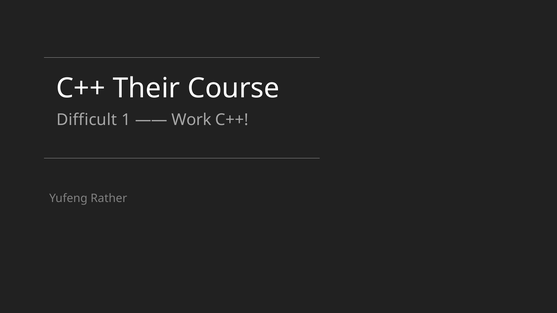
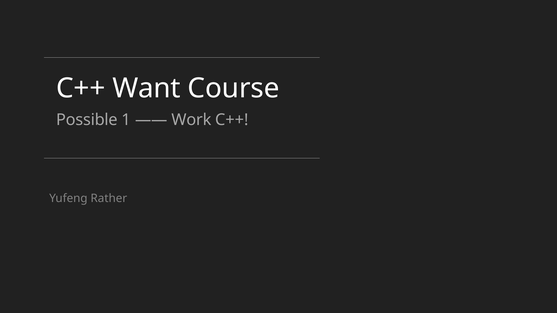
Their: Their -> Want
Difficult: Difficult -> Possible
